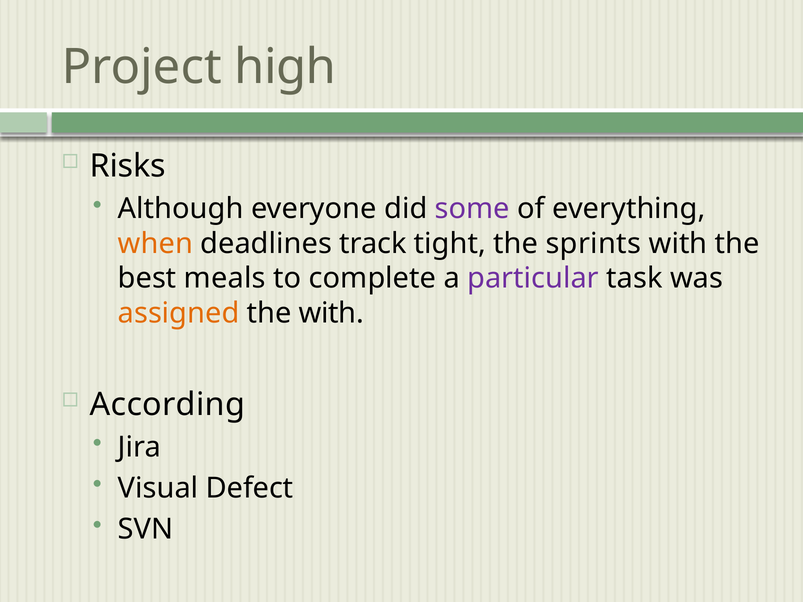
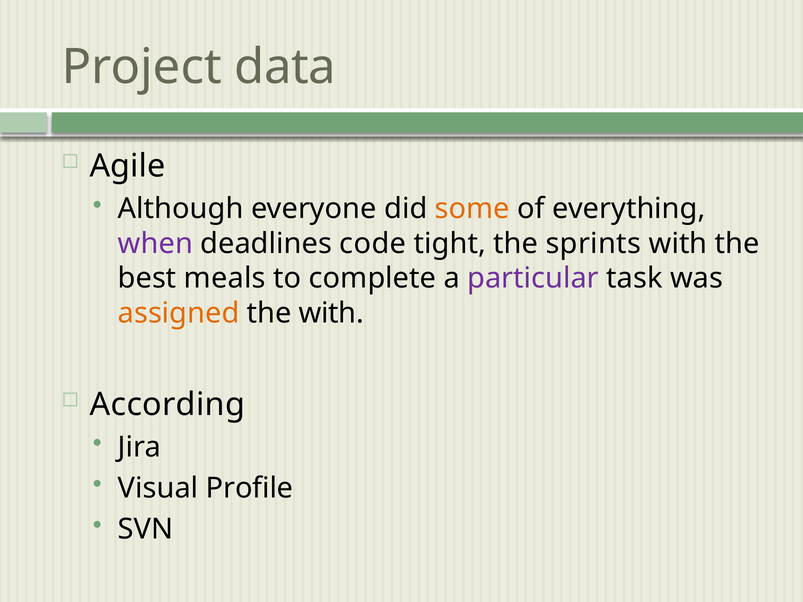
high: high -> data
Risks: Risks -> Agile
some colour: purple -> orange
when colour: orange -> purple
track: track -> code
Defect: Defect -> Profile
